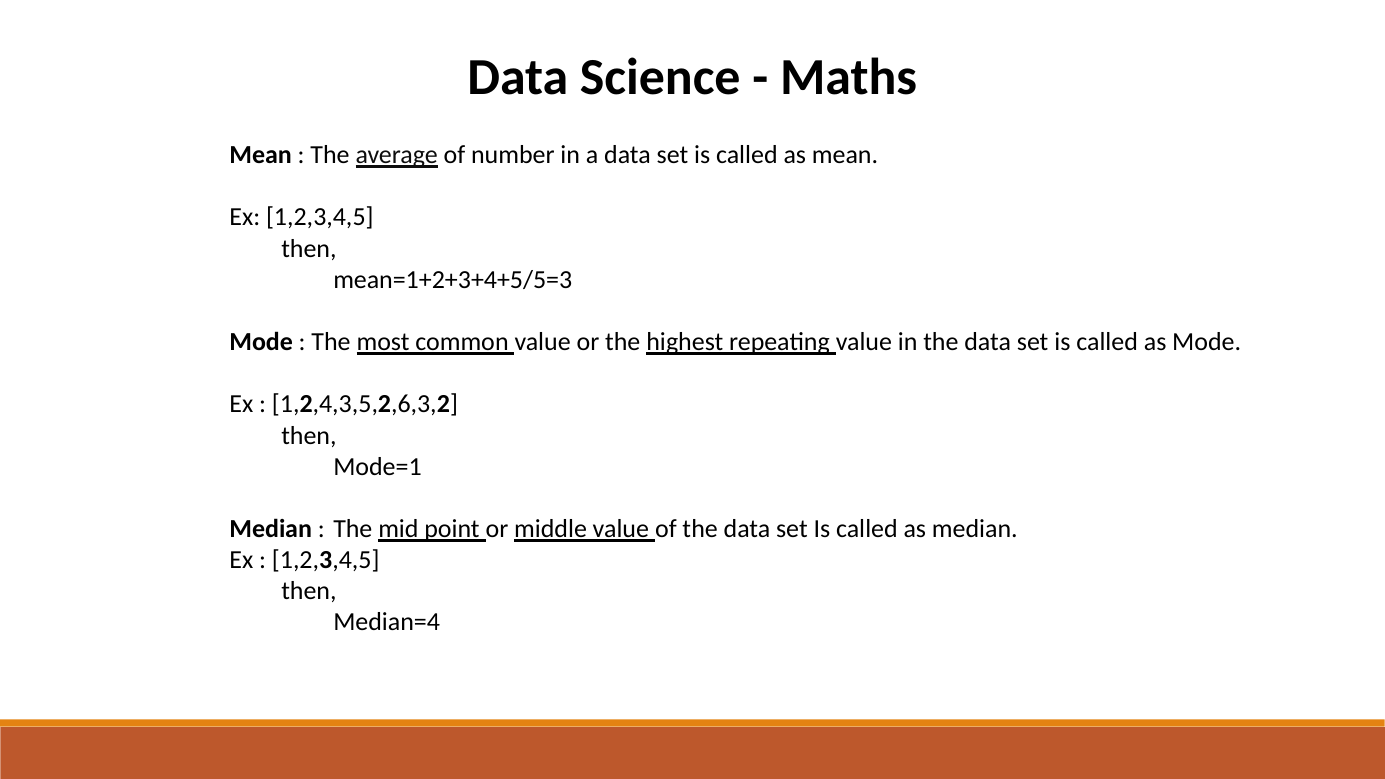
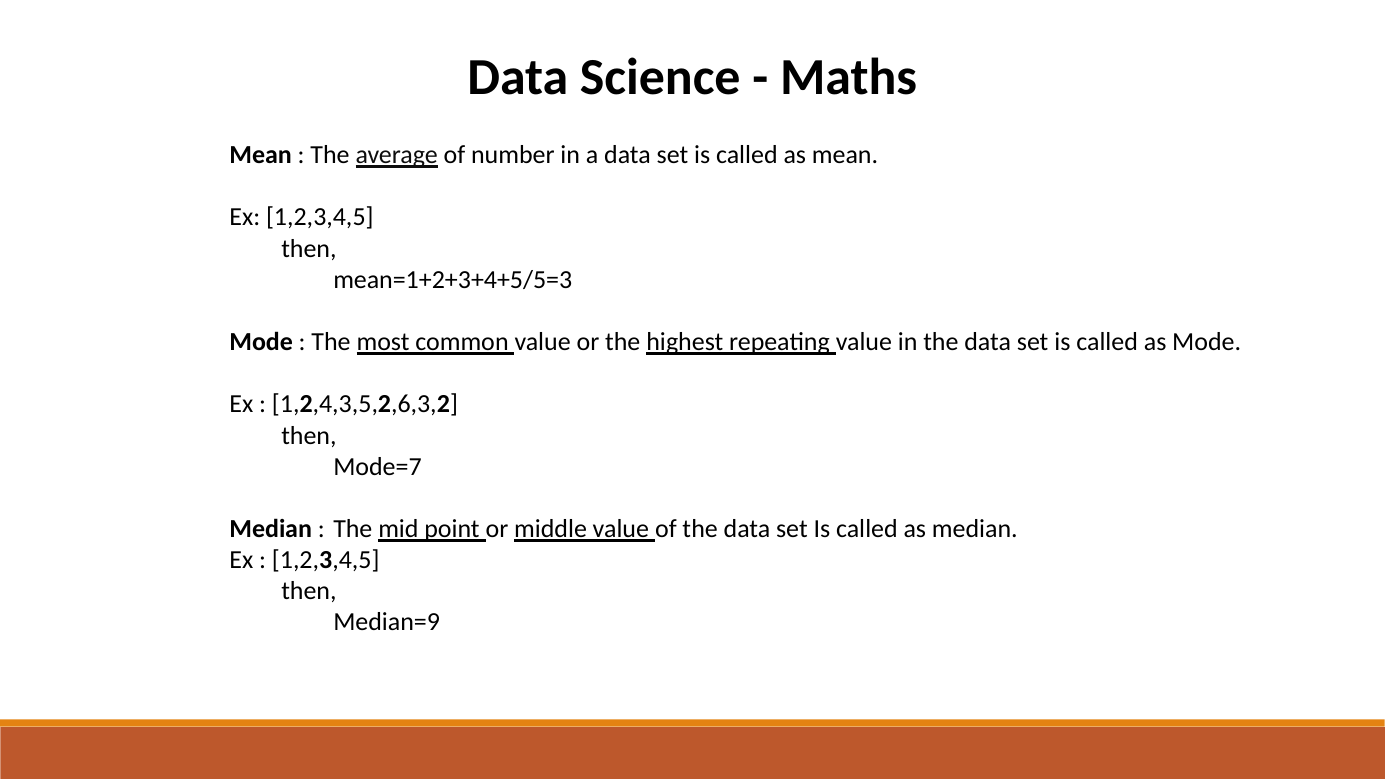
Mode=1: Mode=1 -> Mode=7
Median=4: Median=4 -> Median=9
